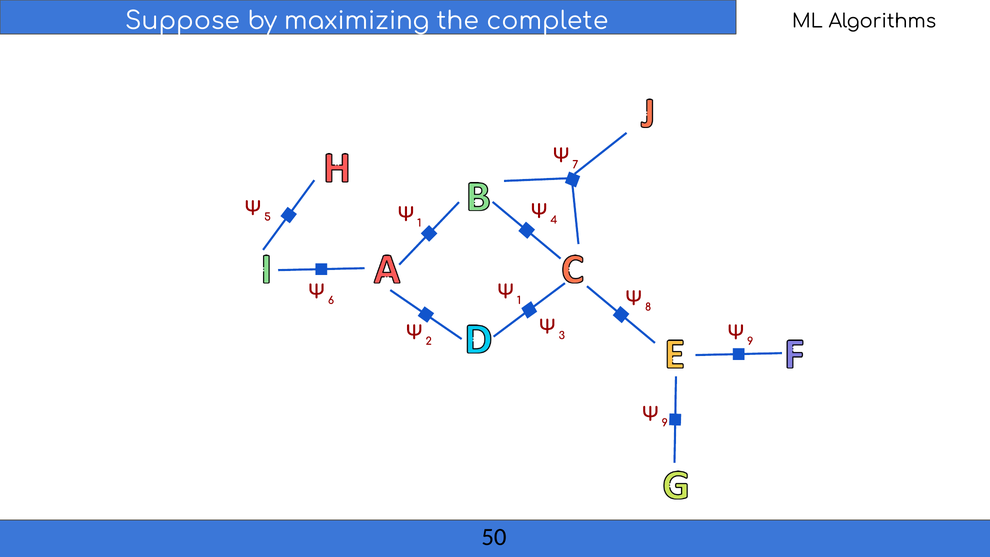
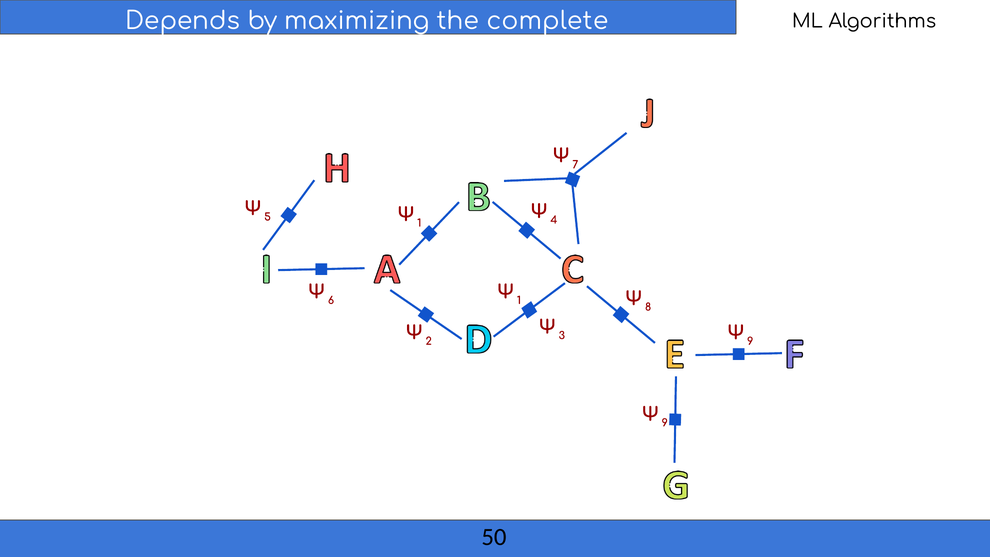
Suppose: Suppose -> Depends
